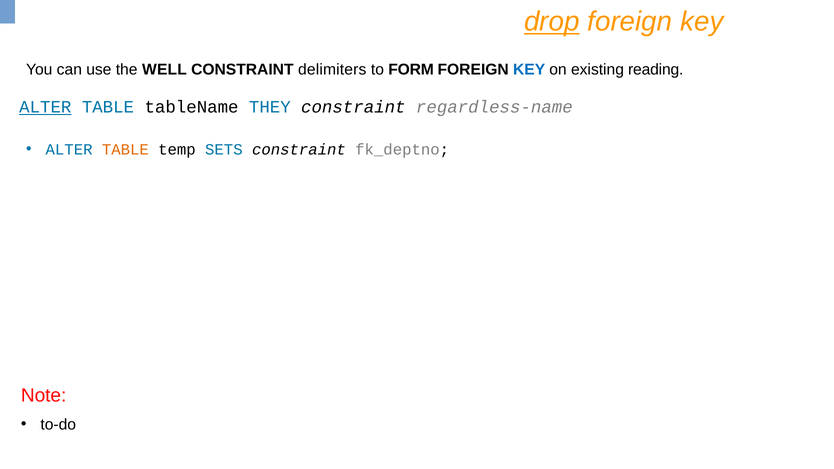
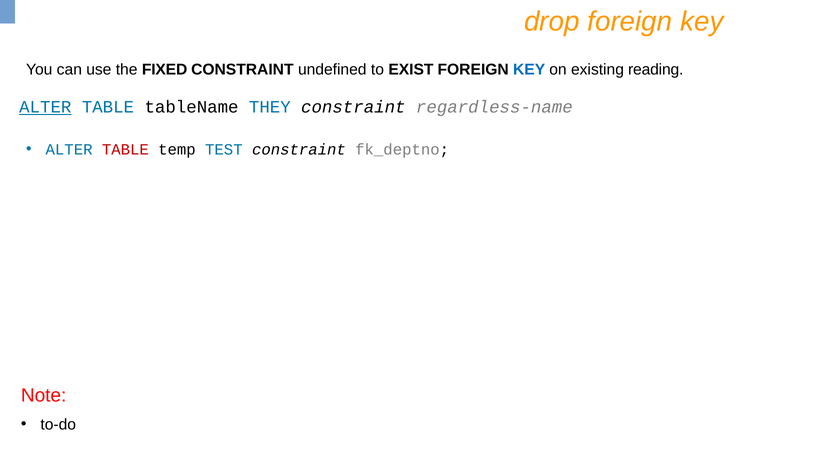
drop underline: present -> none
WELL: WELL -> FIXED
delimiters: delimiters -> undefined
FORM: FORM -> EXIST
TABLE at (125, 150) colour: orange -> red
SETS: SETS -> TEST
